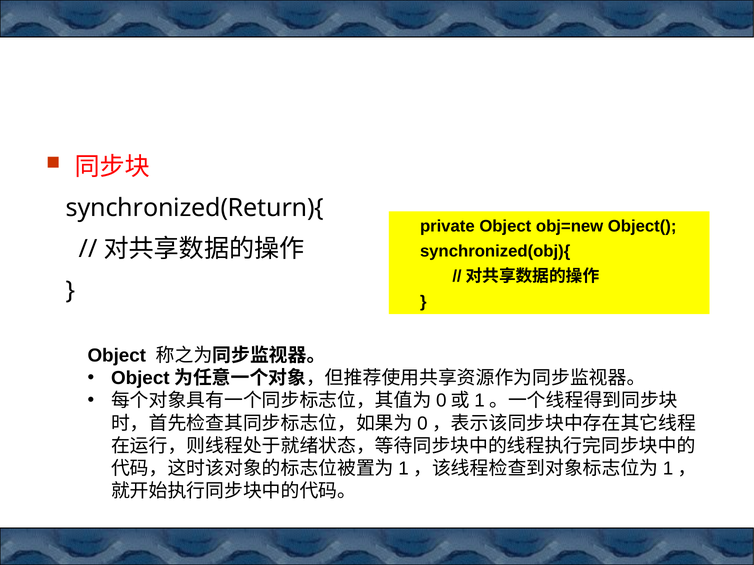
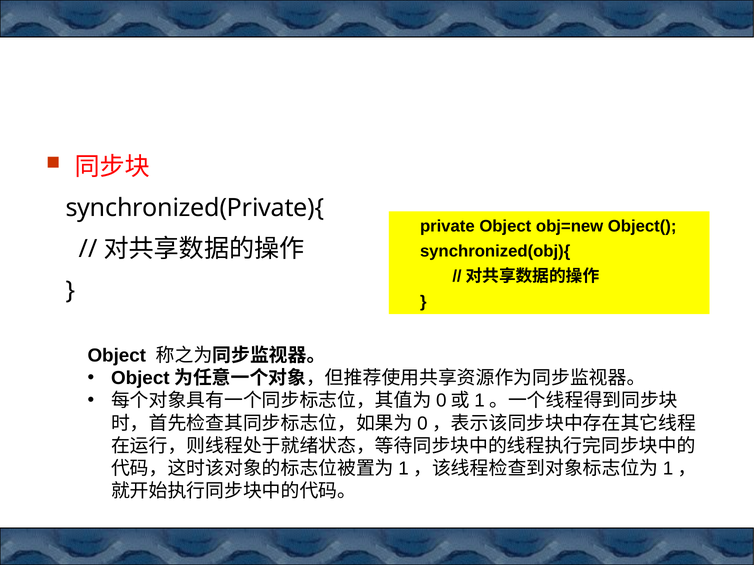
synchronized(Return){: synchronized(Return){ -> synchronized(Private){
